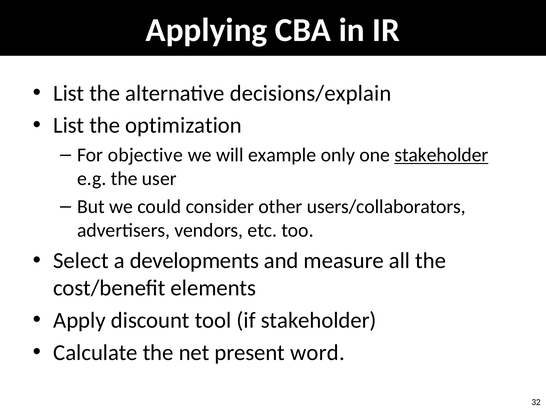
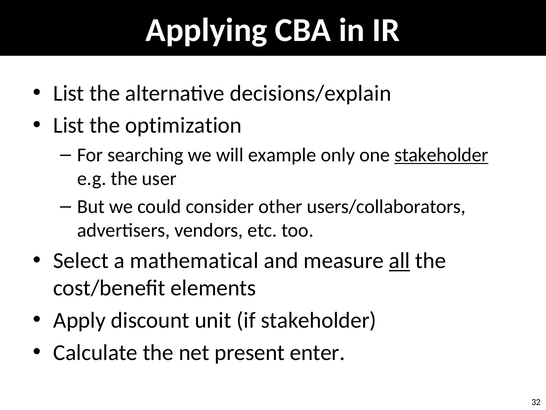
objective: objective -> searching
developments: developments -> mathematical
all underline: none -> present
tool: tool -> unit
word: word -> enter
